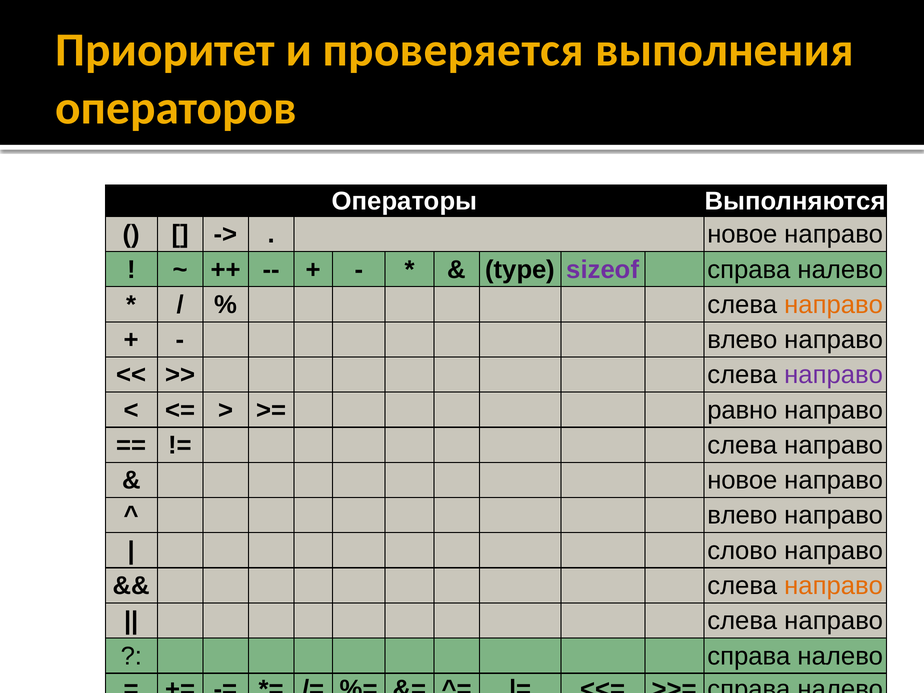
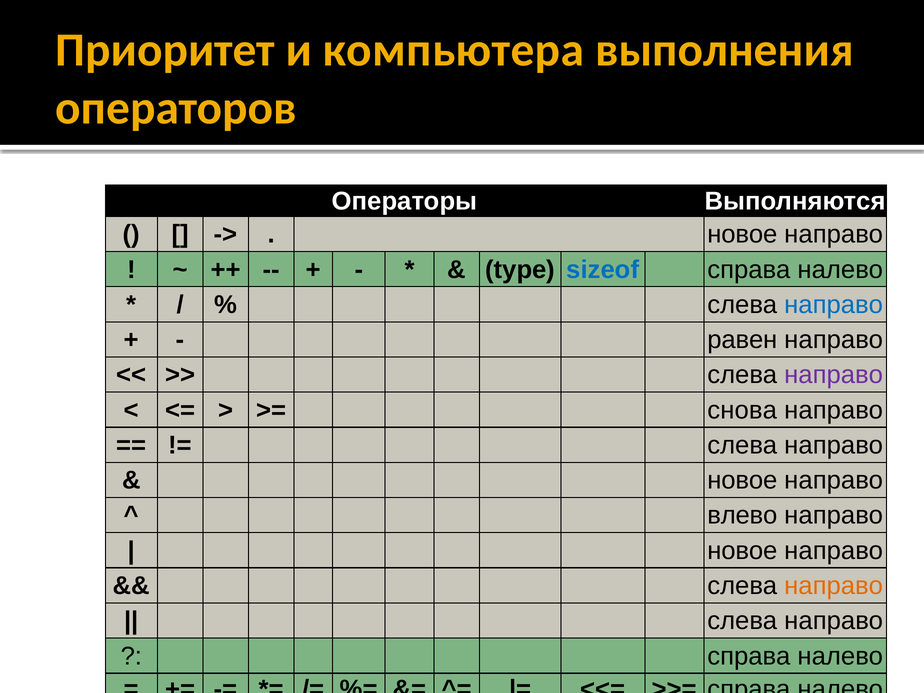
проверяется: проверяется -> компьютера
sizeof colour: purple -> blue
направо at (834, 305) colour: orange -> blue
влево at (742, 340): влево -> равен
равно: равно -> снова
слово at (742, 551): слово -> новое
